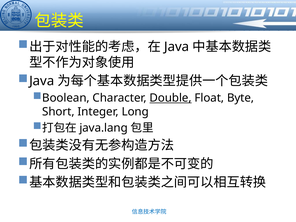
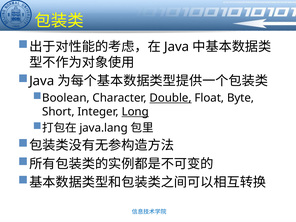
Long underline: none -> present
